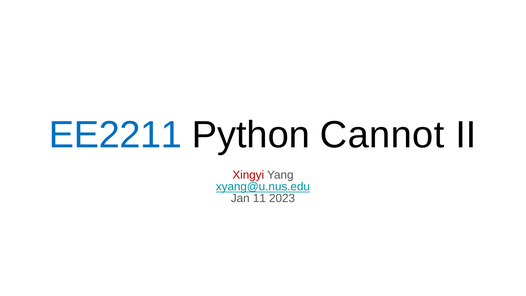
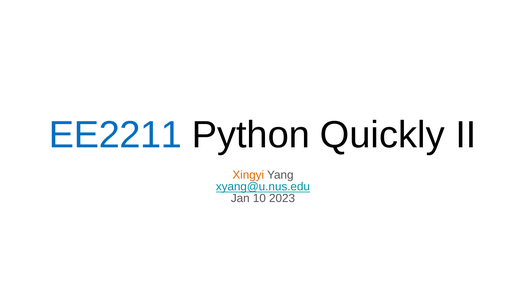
Cannot: Cannot -> Quickly
Xingyi colour: red -> orange
11: 11 -> 10
